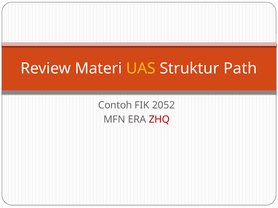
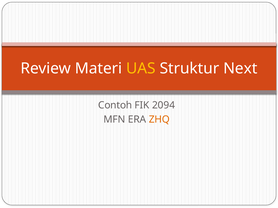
Path: Path -> Next
2052: 2052 -> 2094
ZHQ colour: red -> orange
